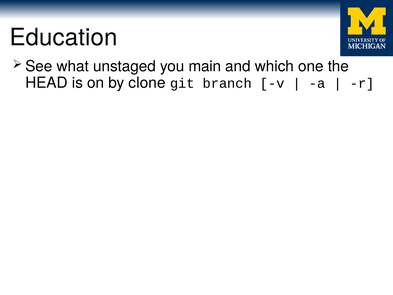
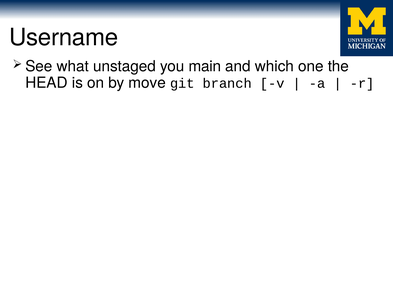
Education: Education -> Username
clone: clone -> move
